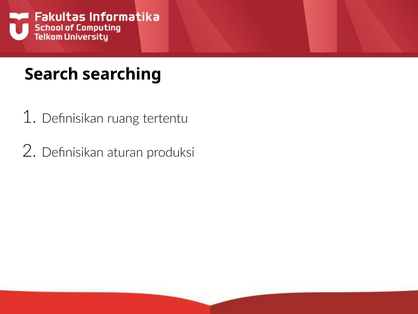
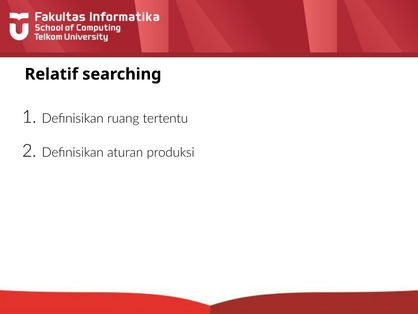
Search: Search -> Relatif
